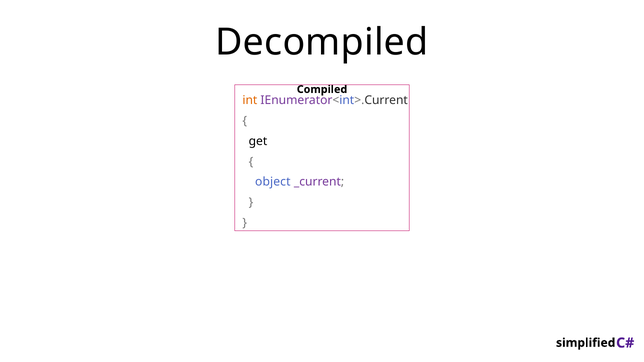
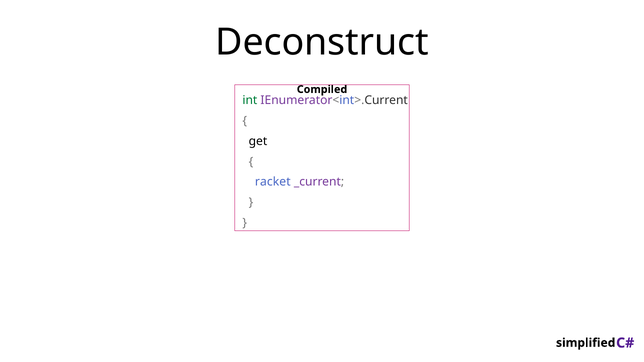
Decompiled: Decompiled -> Deconstruct
int colour: orange -> green
object: object -> racket
